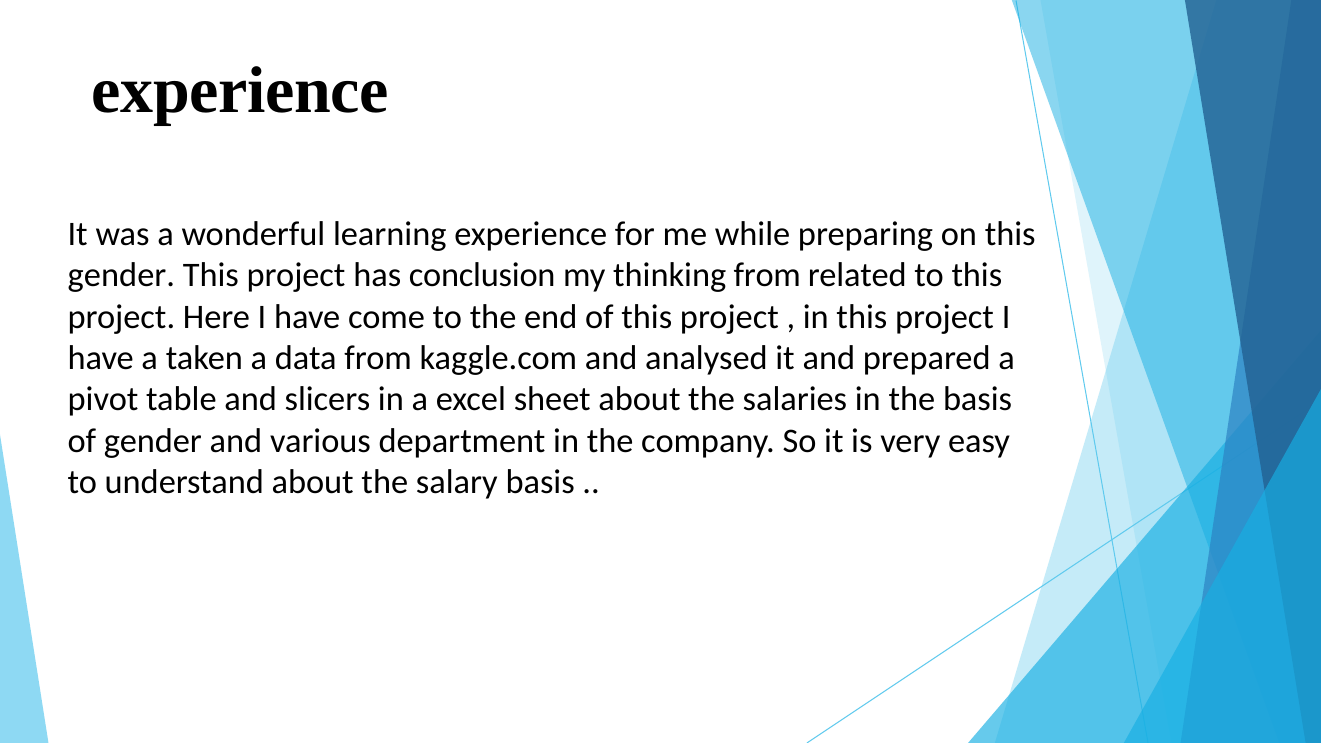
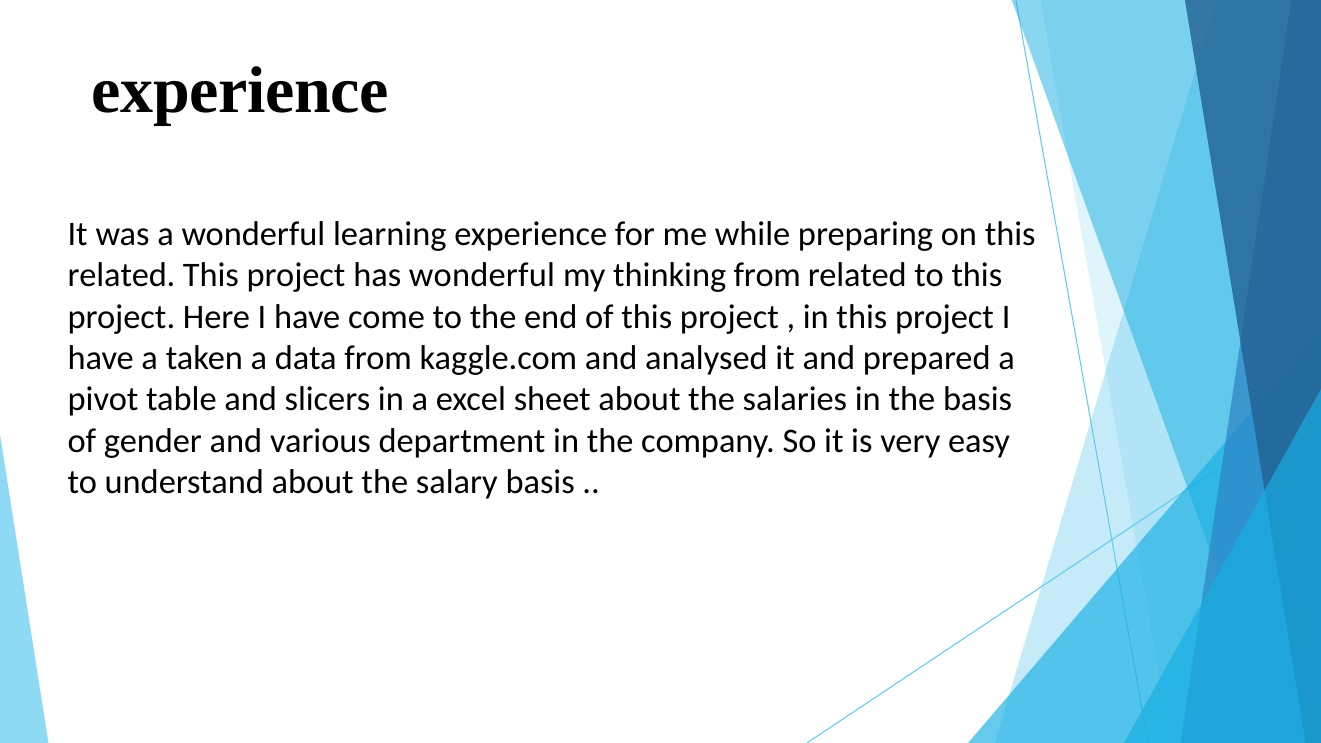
gender at (121, 276): gender -> related
has conclusion: conclusion -> wonderful
